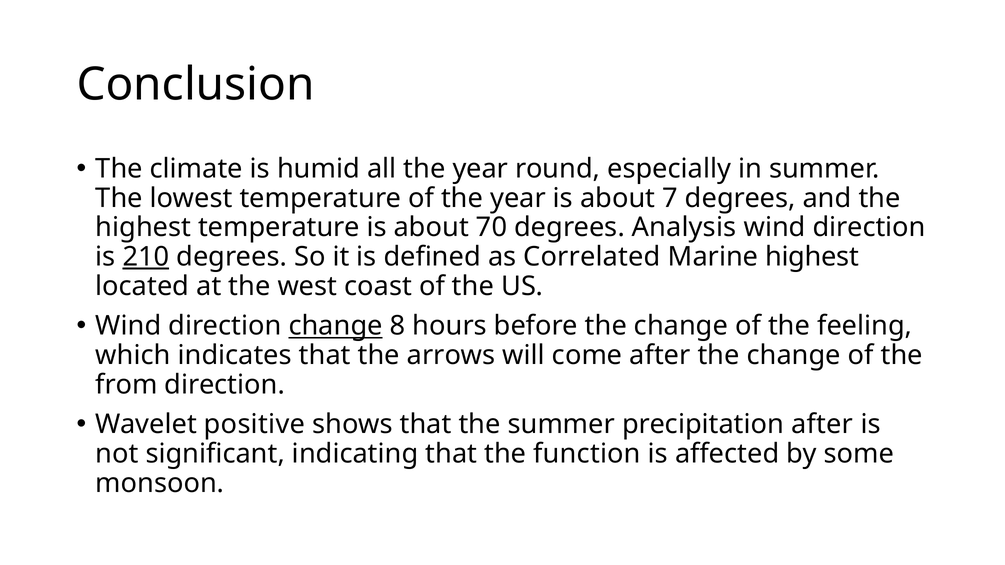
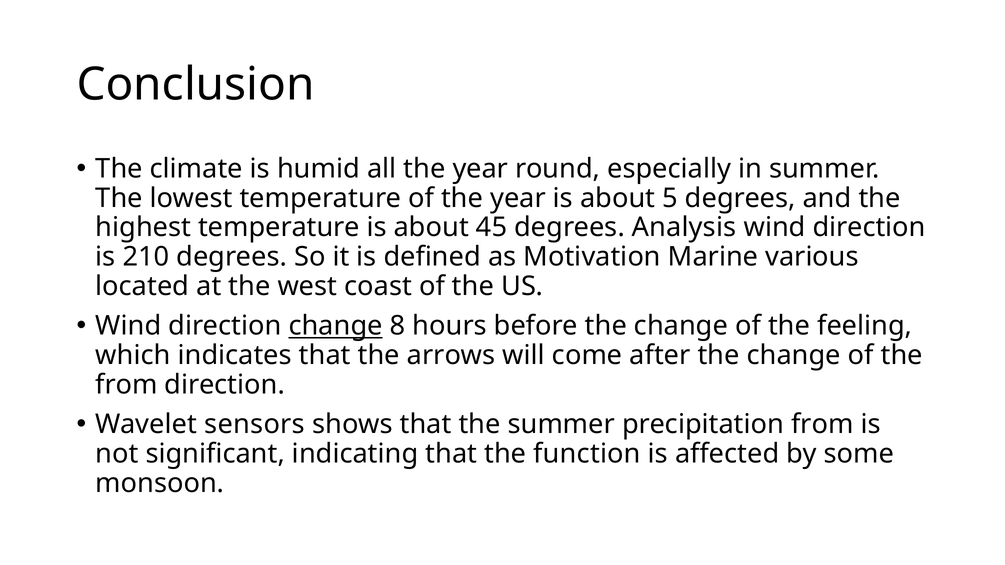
7: 7 -> 5
70: 70 -> 45
210 underline: present -> none
Correlated: Correlated -> Motivation
Marine highest: highest -> various
positive: positive -> sensors
precipitation after: after -> from
